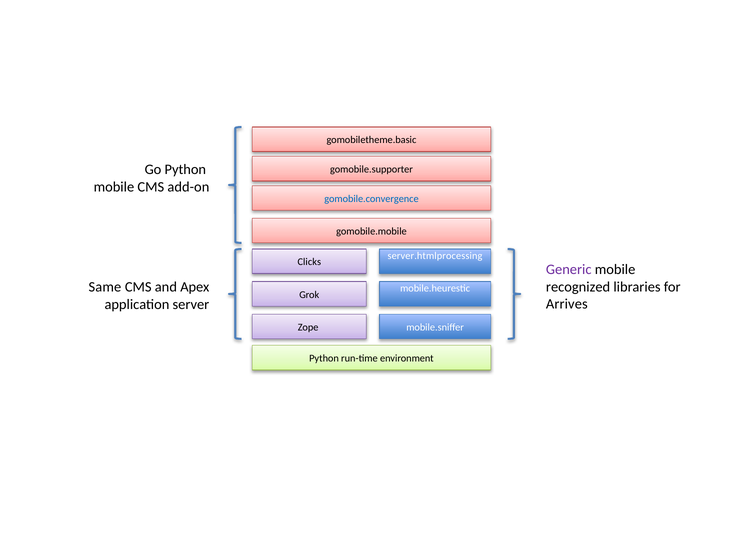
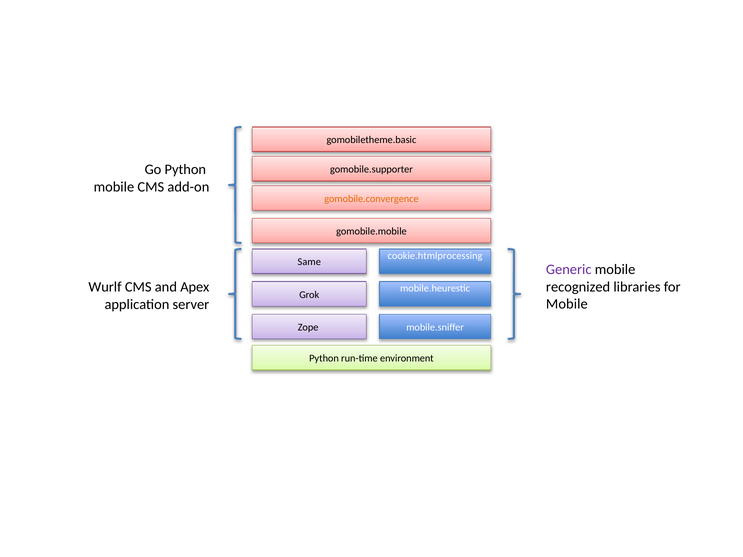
gomobile.convergence colour: blue -> orange
server.htmlprocessing: server.htmlprocessing -> cookie.htmlprocessing
Clicks: Clicks -> Same
Same: Same -> Wurlf
Arrives at (567, 304): Arrives -> Mobile
